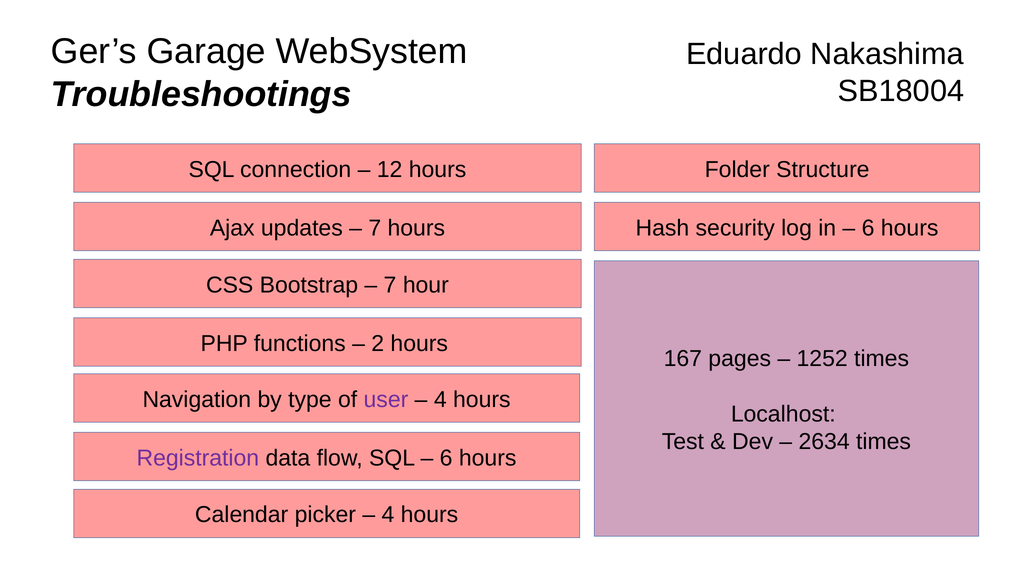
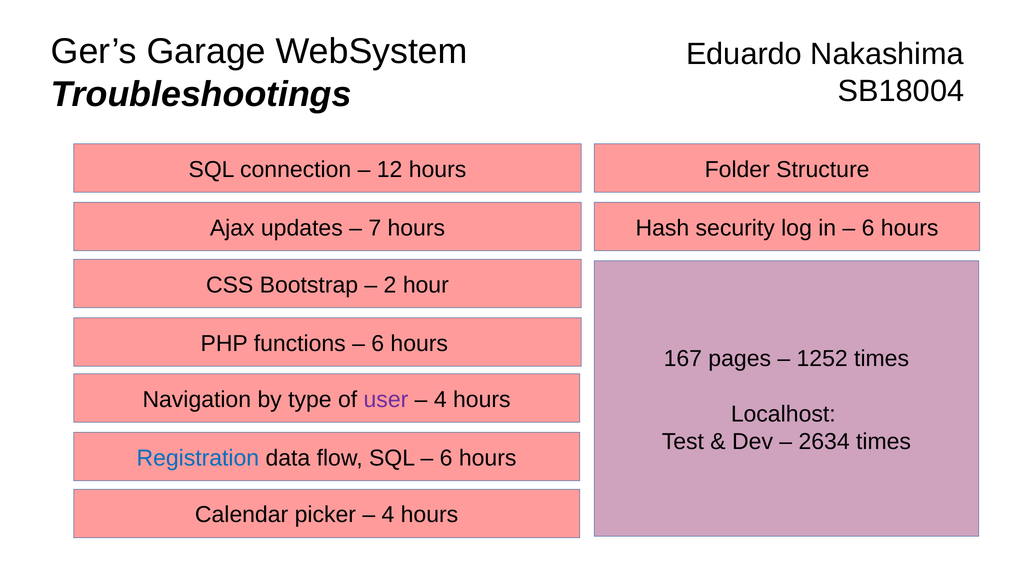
7 at (390, 285): 7 -> 2
2 at (378, 344): 2 -> 6
Registration colour: purple -> blue
